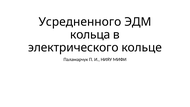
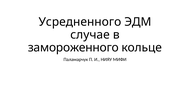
кольца: кольца -> случае
электрического: электрического -> замороженного
